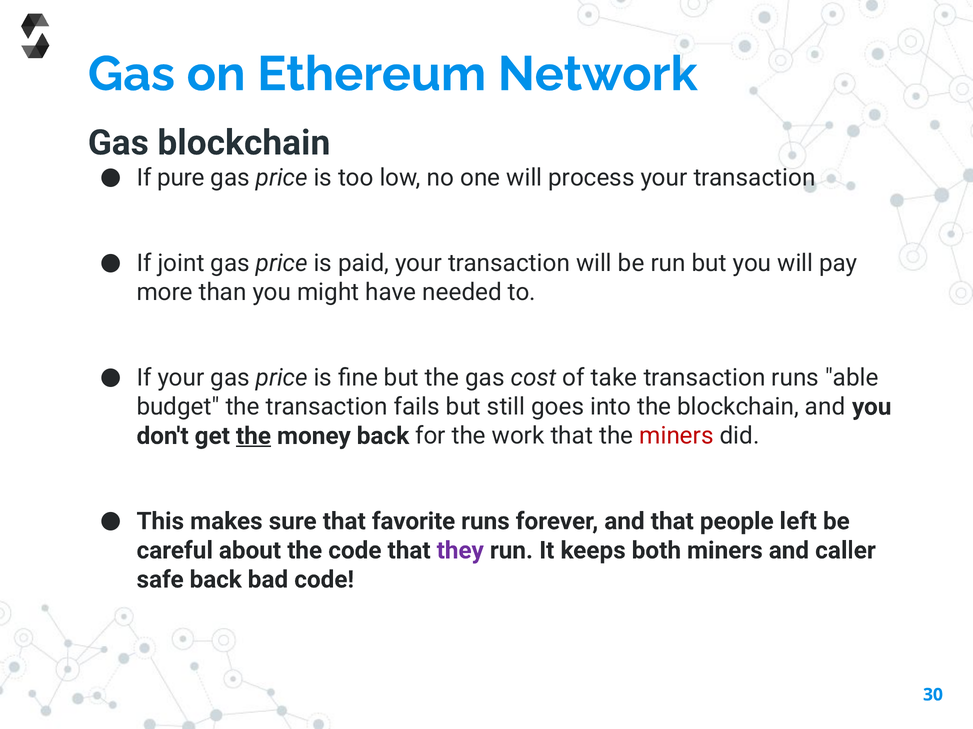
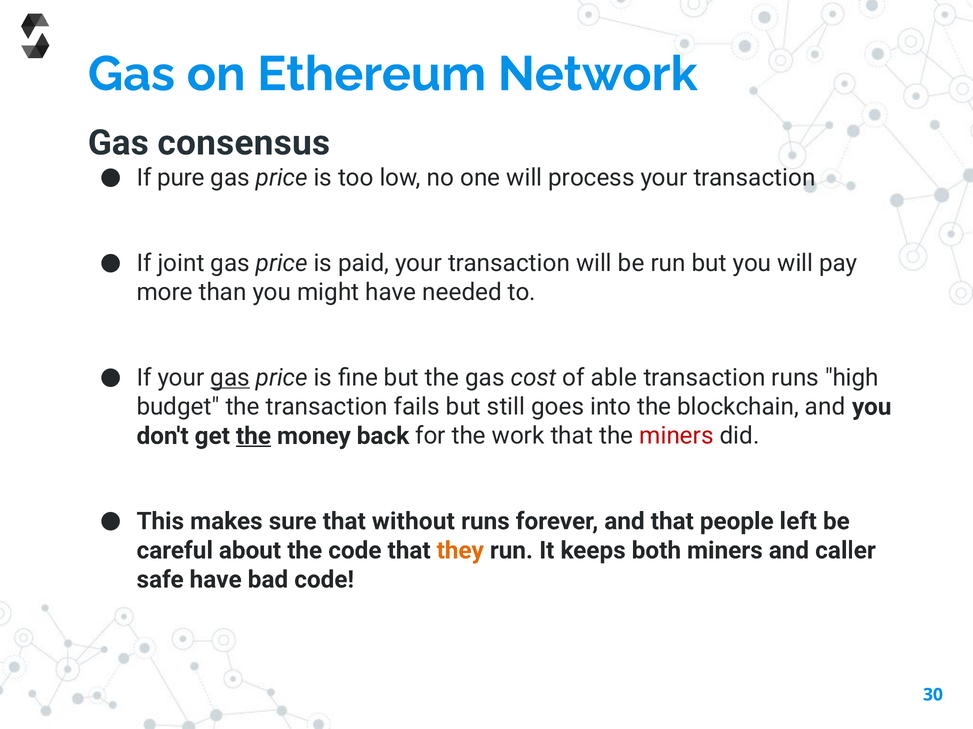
Gas blockchain: blockchain -> consensus
gas at (230, 378) underline: none -> present
take: take -> able
able: able -> high
favorite: favorite -> without
they colour: purple -> orange
safe back: back -> have
